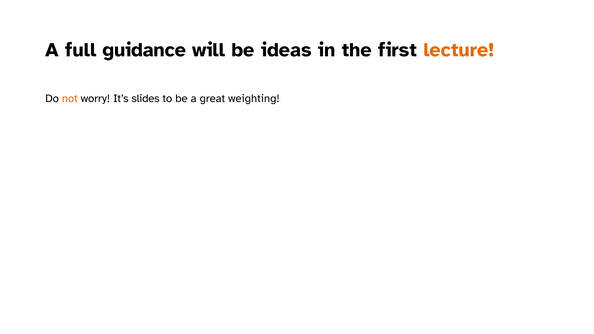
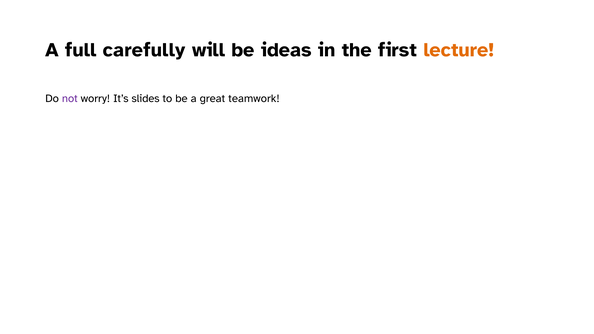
guidance: guidance -> carefully
not colour: orange -> purple
weighting: weighting -> teamwork
